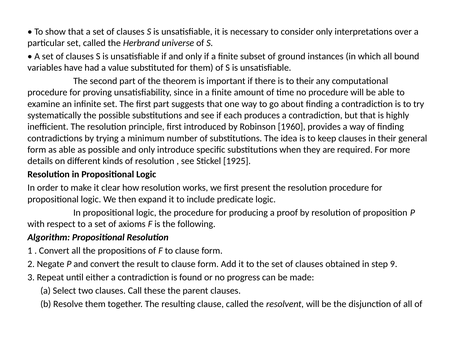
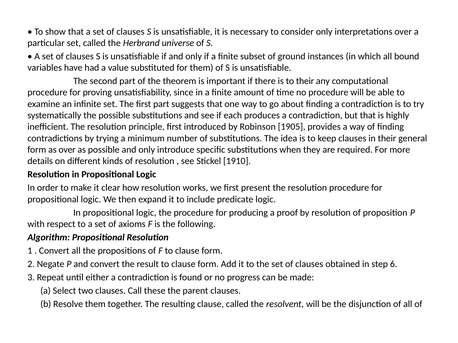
1960: 1960 -> 1905
as able: able -> over
1925: 1925 -> 1910
9: 9 -> 6
